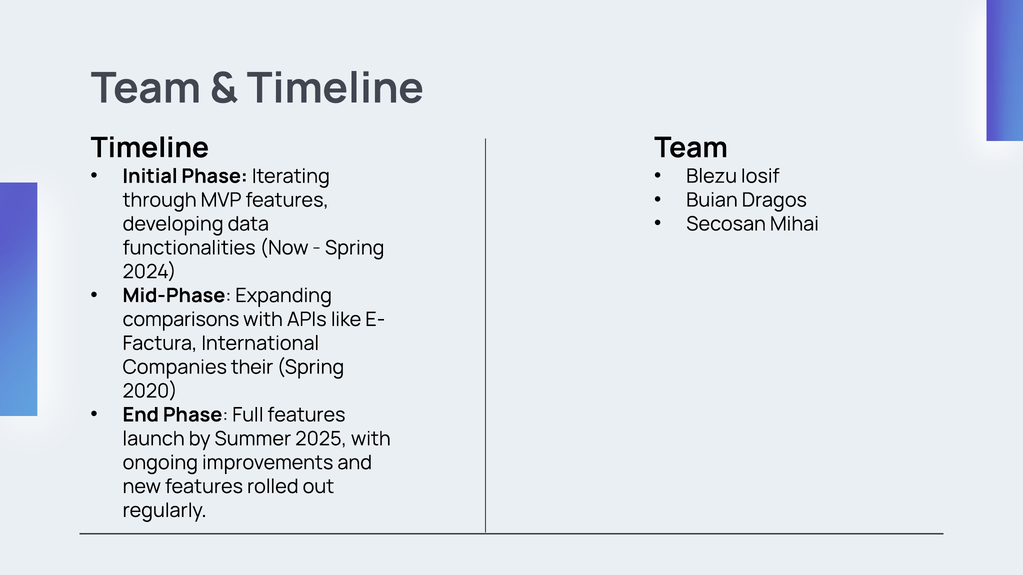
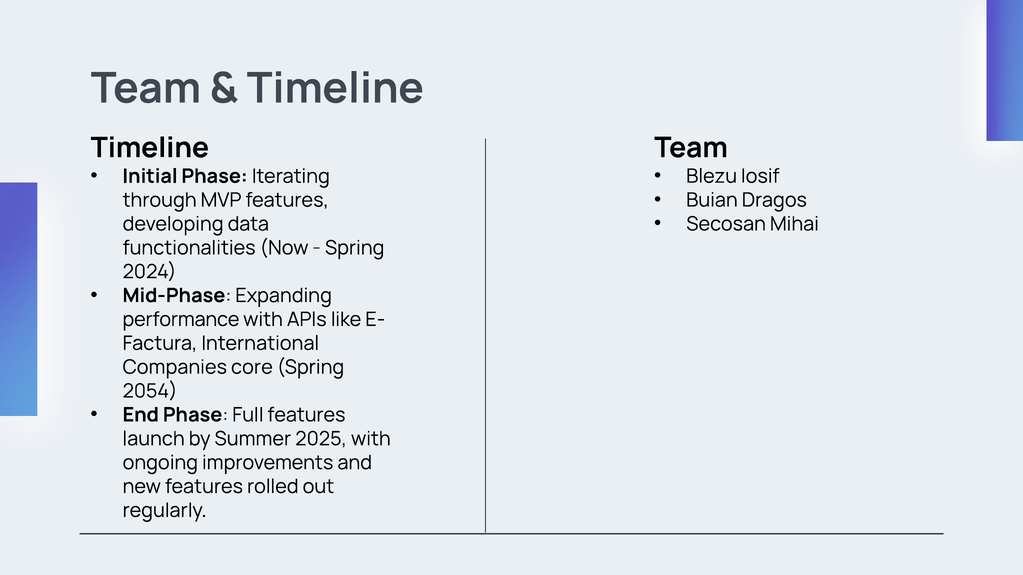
comparisons: comparisons -> performance
their: their -> core
2020: 2020 -> 2054
